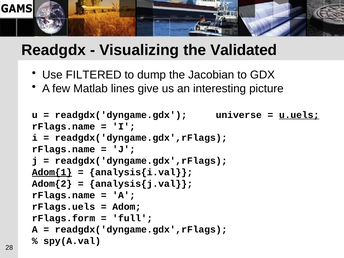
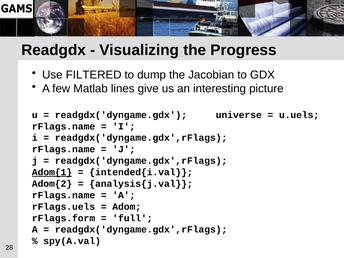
Validated: Validated -> Progress
u.uels underline: present -> none
analysis{i.val: analysis{i.val -> intended{i.val
